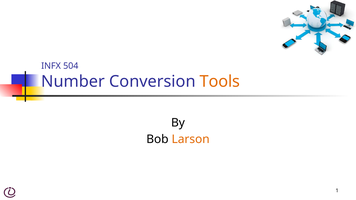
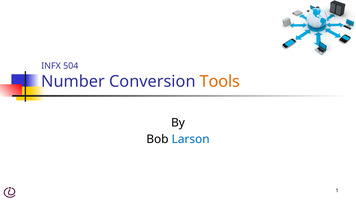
Larson colour: orange -> blue
